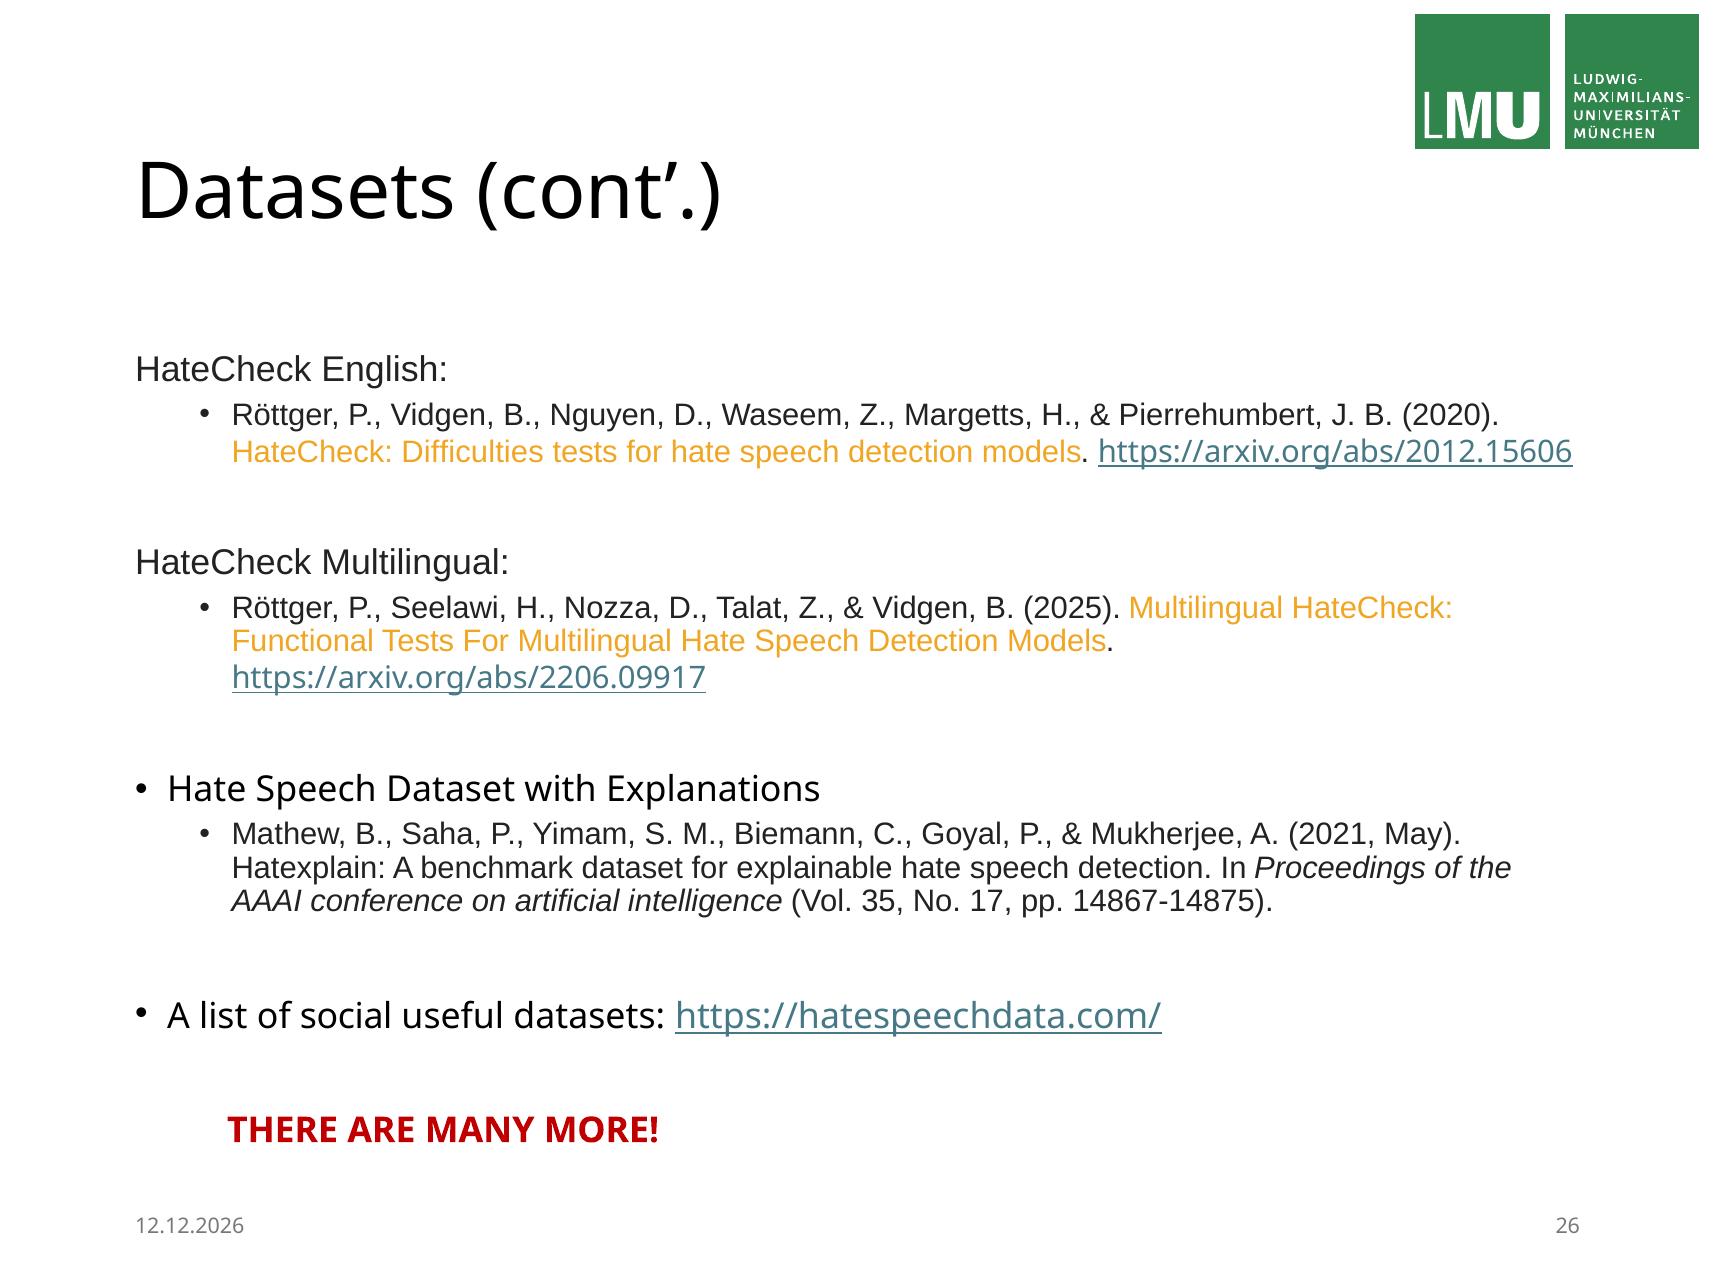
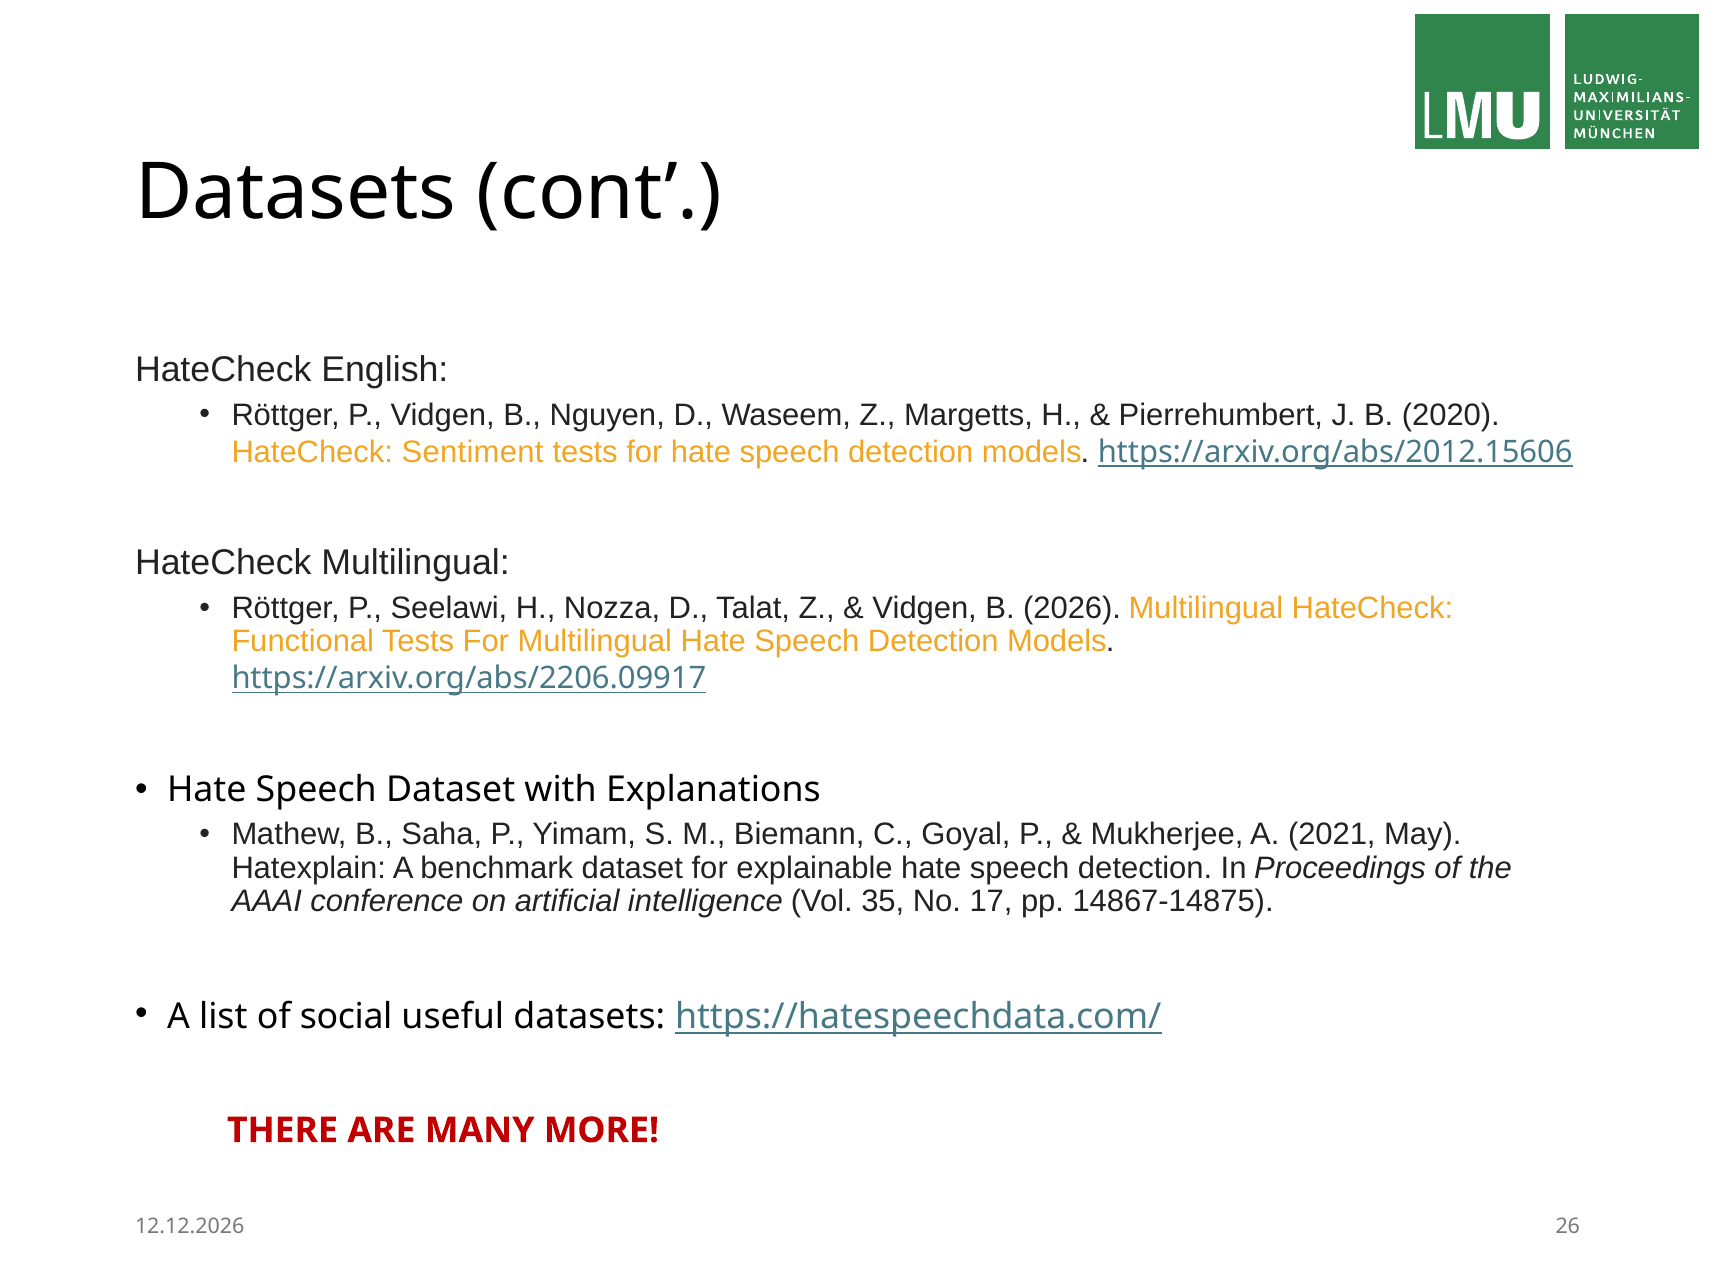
Difficulties: Difficulties -> Sentiment
2025: 2025 -> 2026
